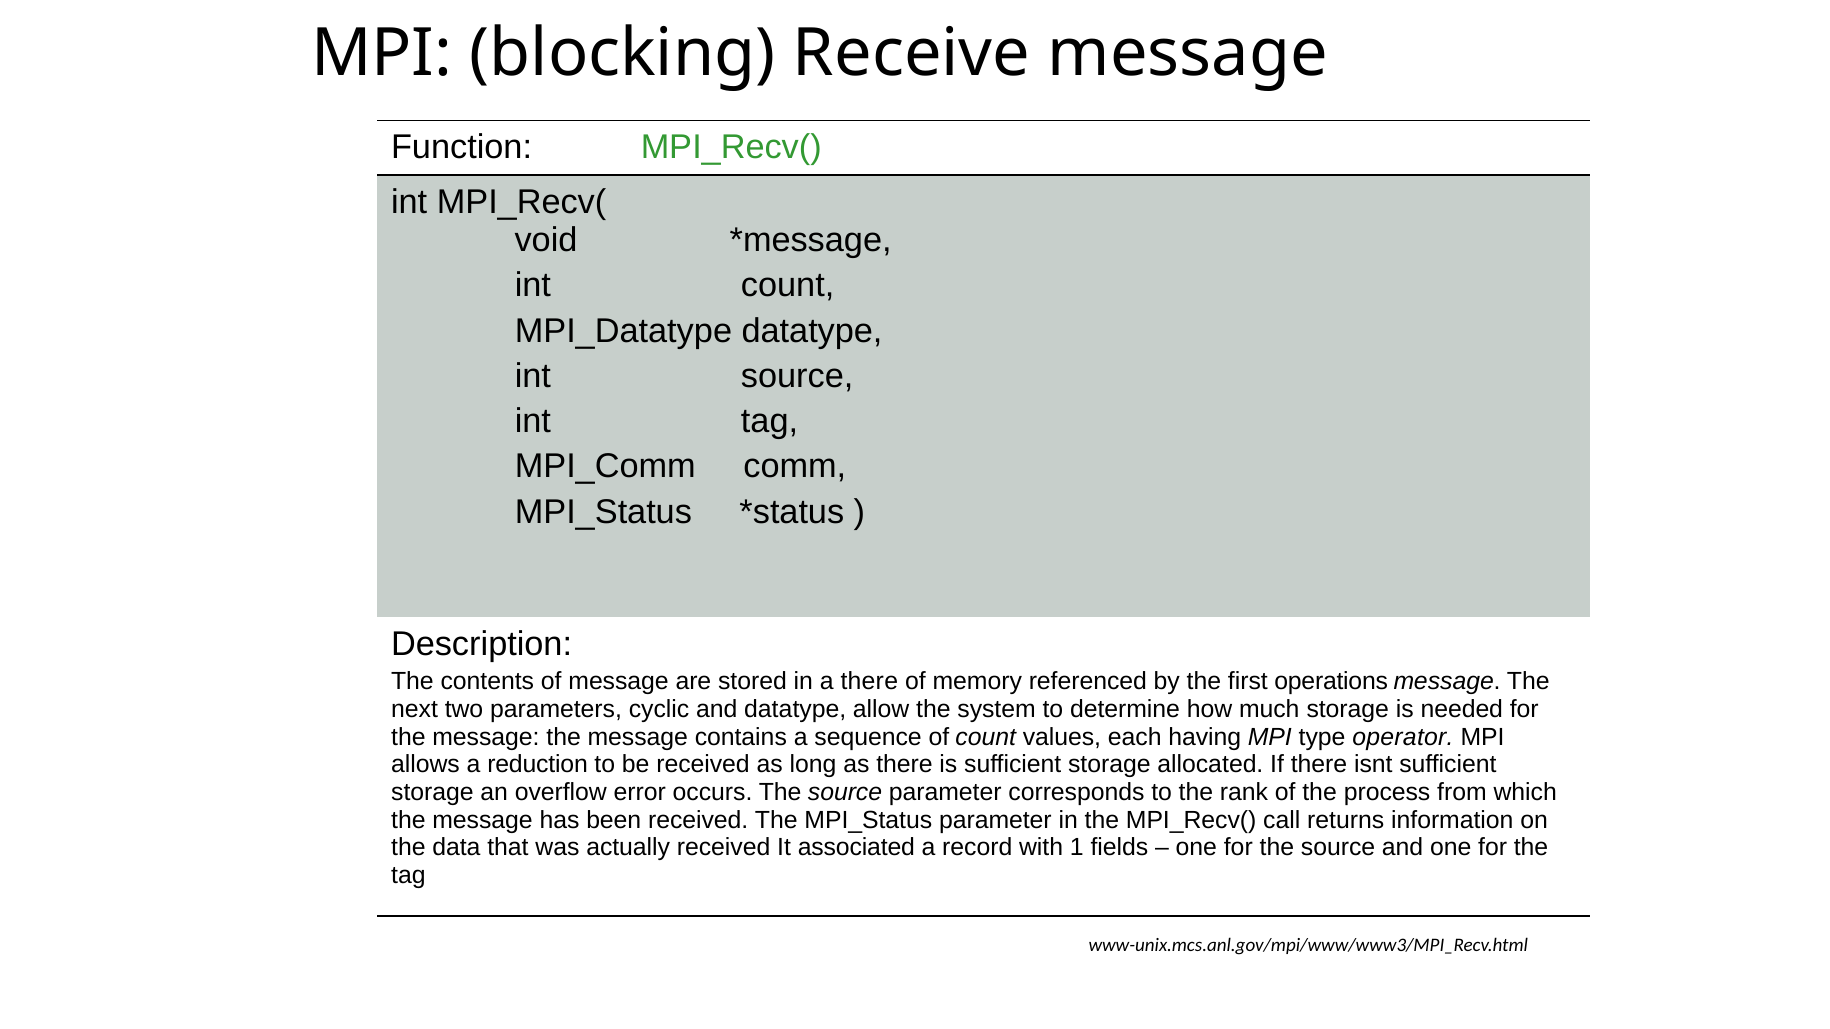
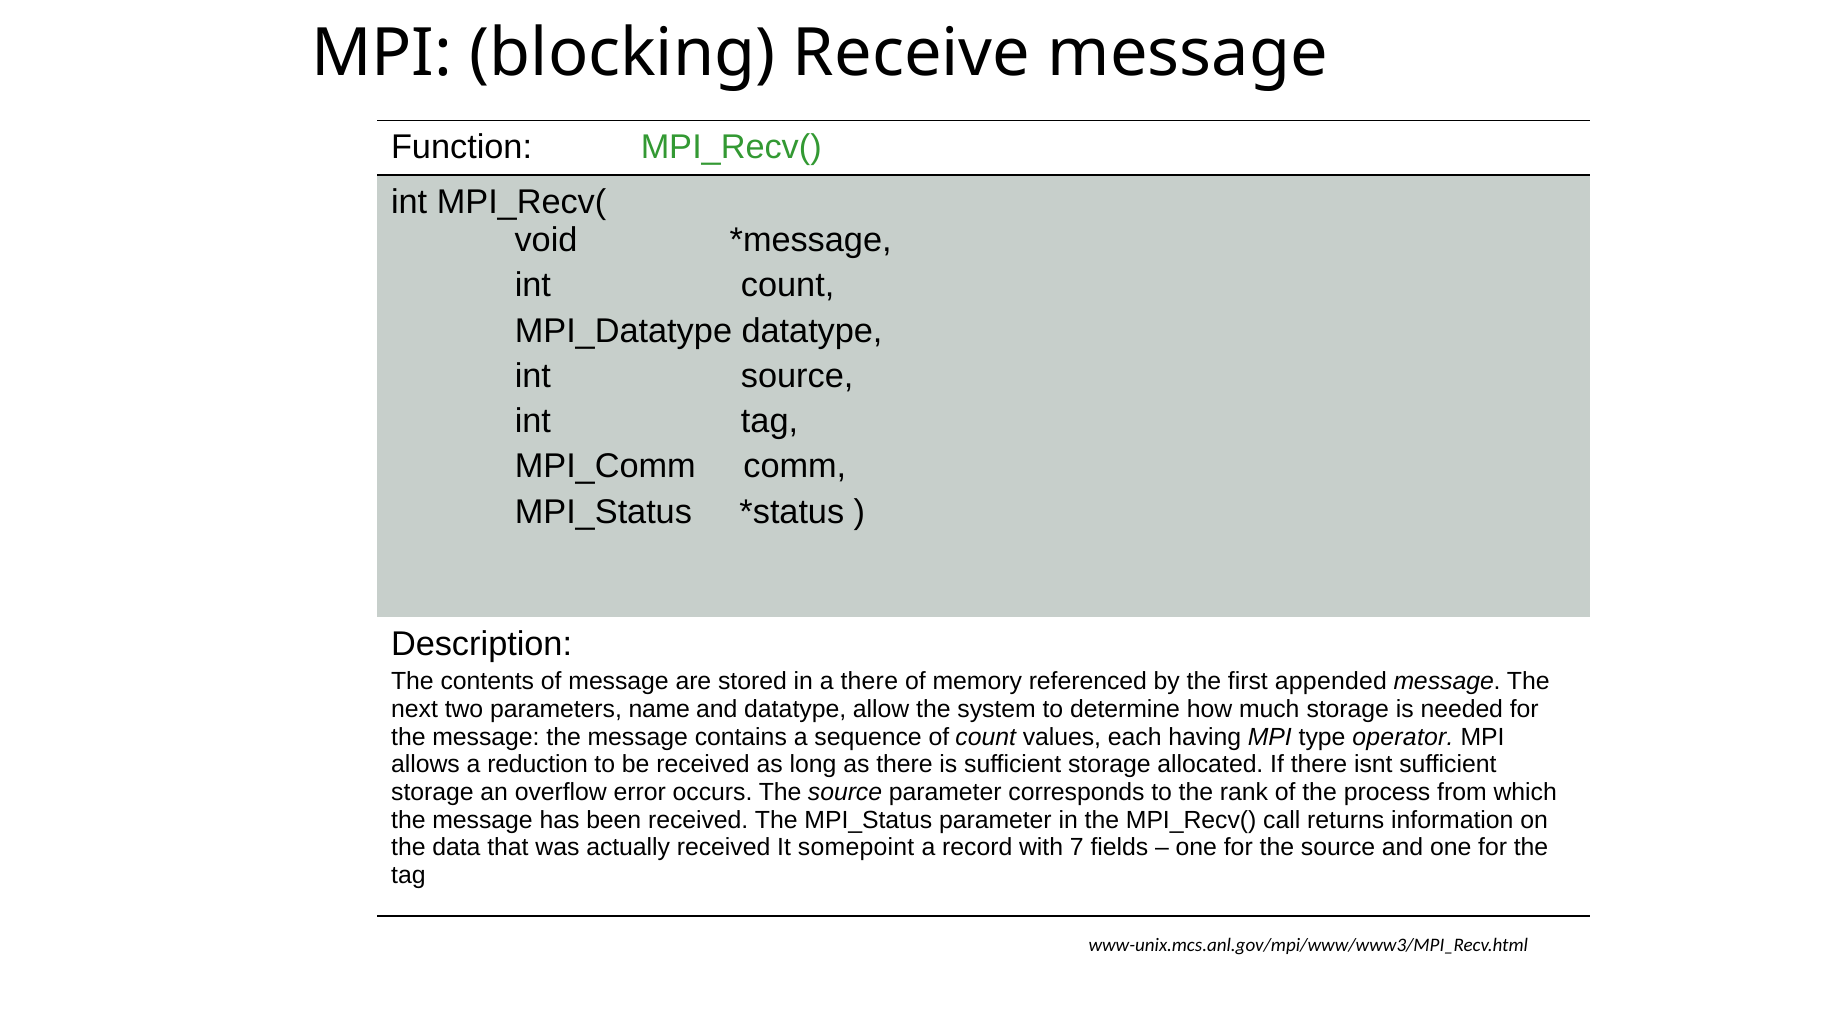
operations: operations -> appended
cyclic: cyclic -> name
associated: associated -> somepoint
1: 1 -> 7
